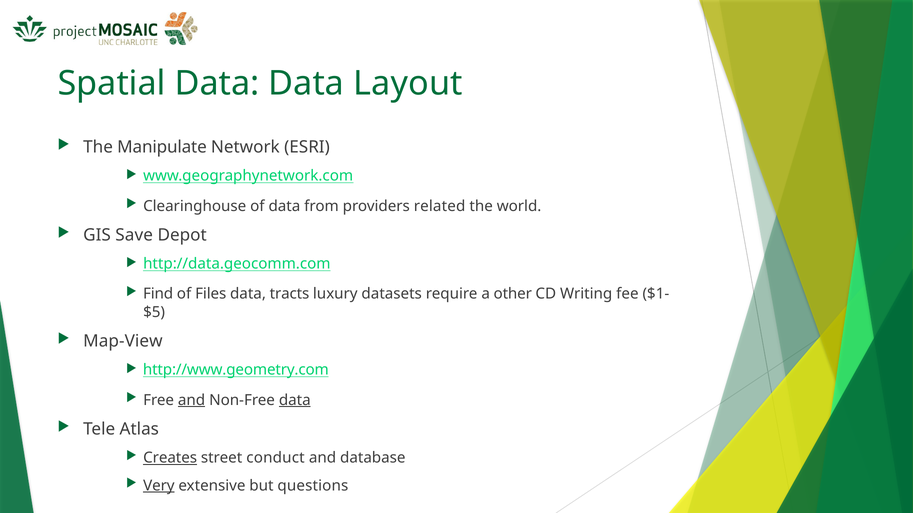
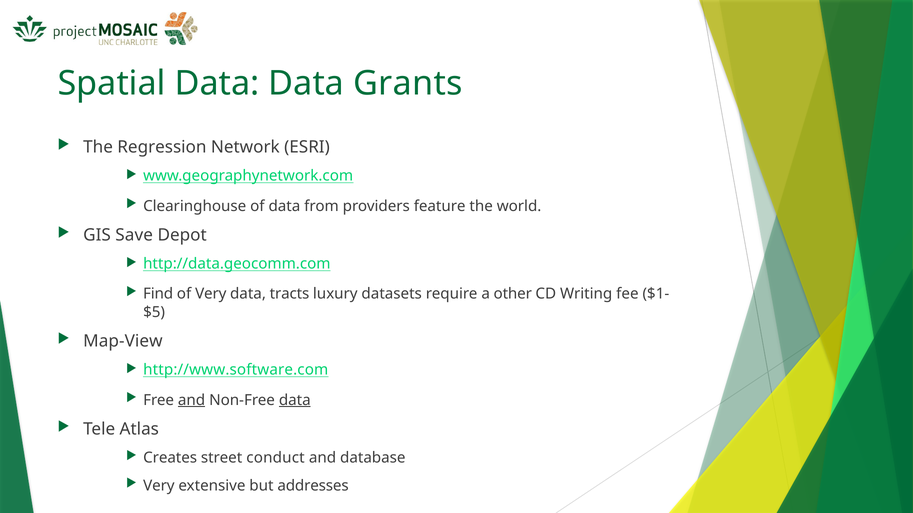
Layout: Layout -> Grants
Manipulate: Manipulate -> Regression
related: related -> feature
of Files: Files -> Very
http://www.geometry.com: http://www.geometry.com -> http://www.software.com
Creates underline: present -> none
Very at (159, 486) underline: present -> none
questions: questions -> addresses
